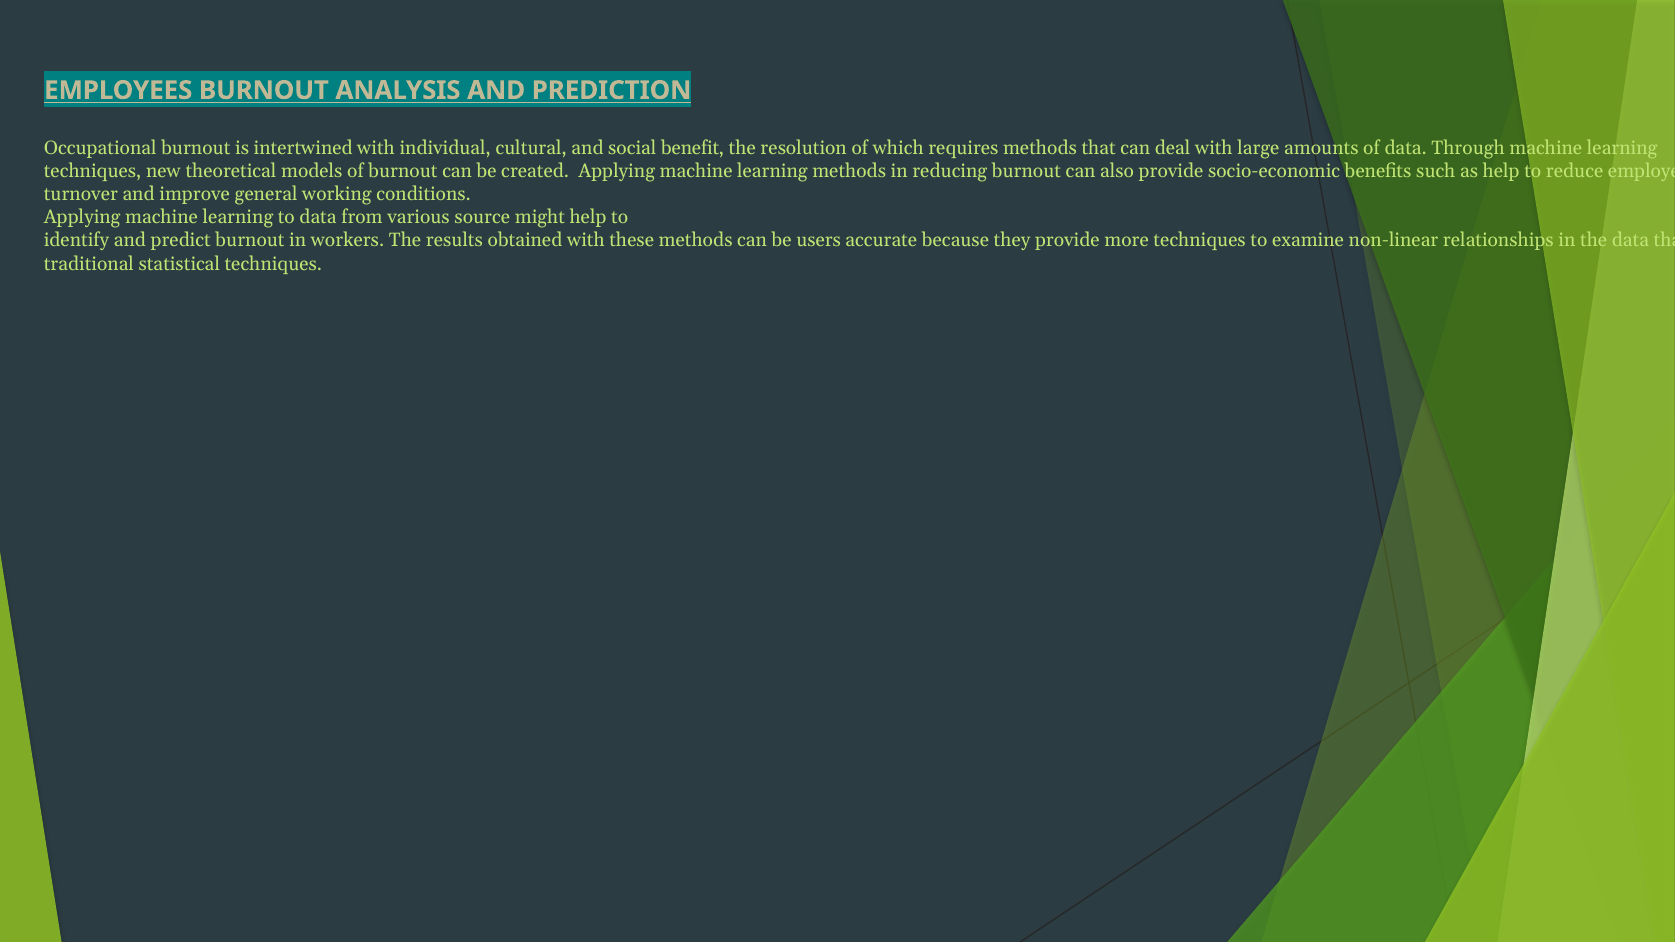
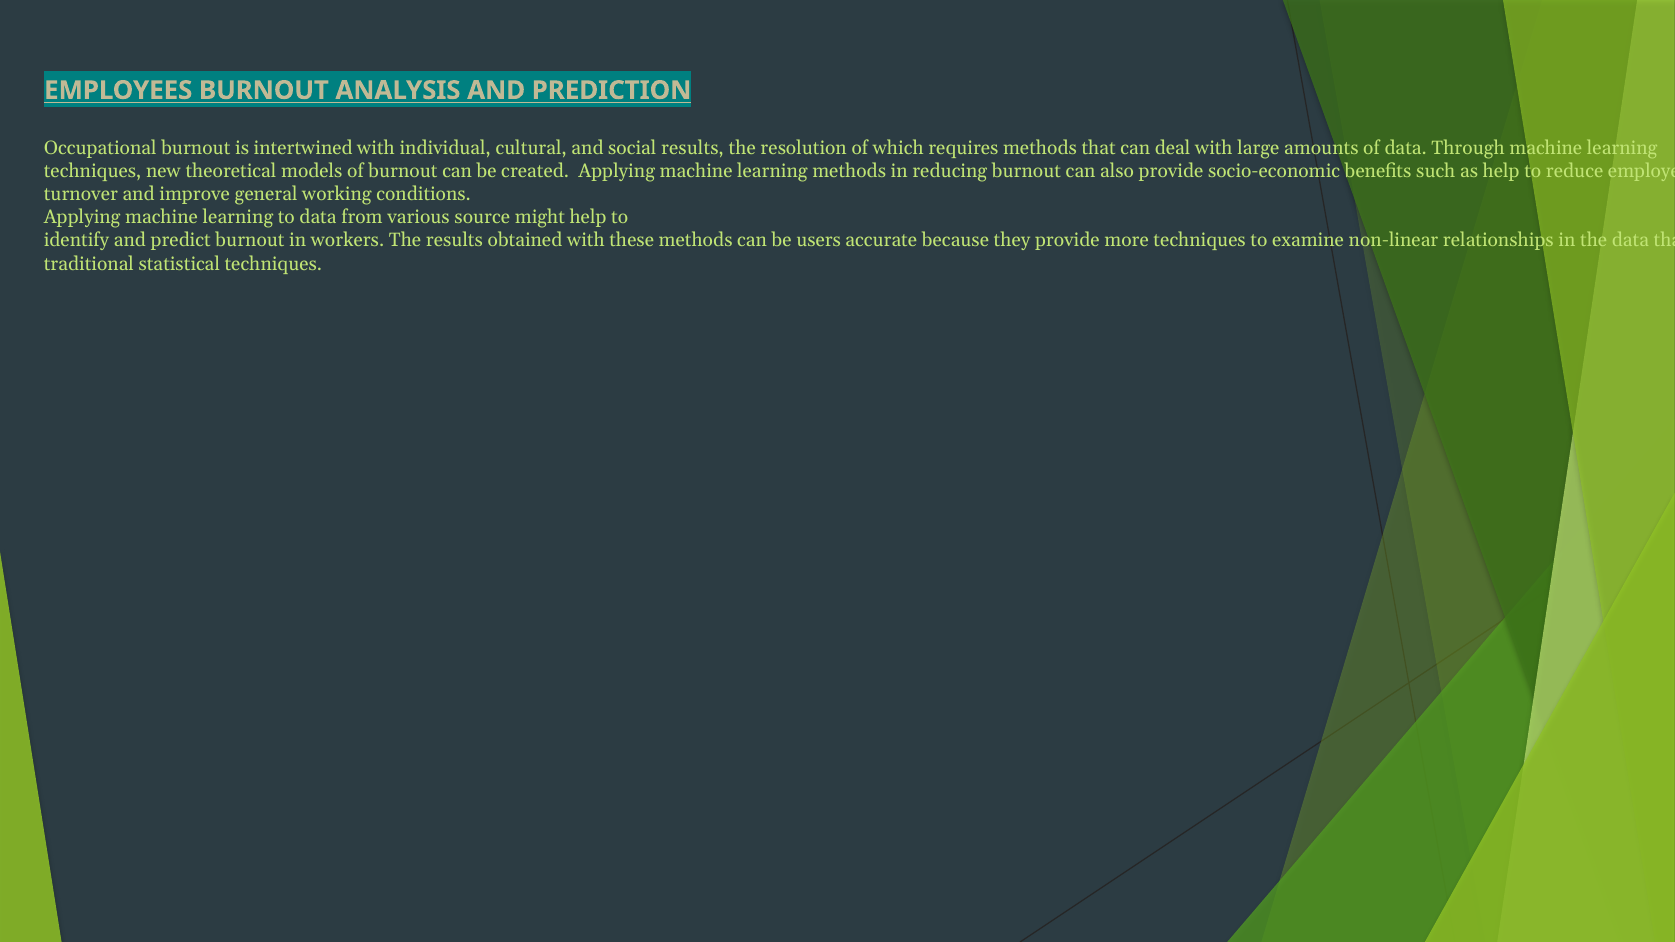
social benefit: benefit -> results
